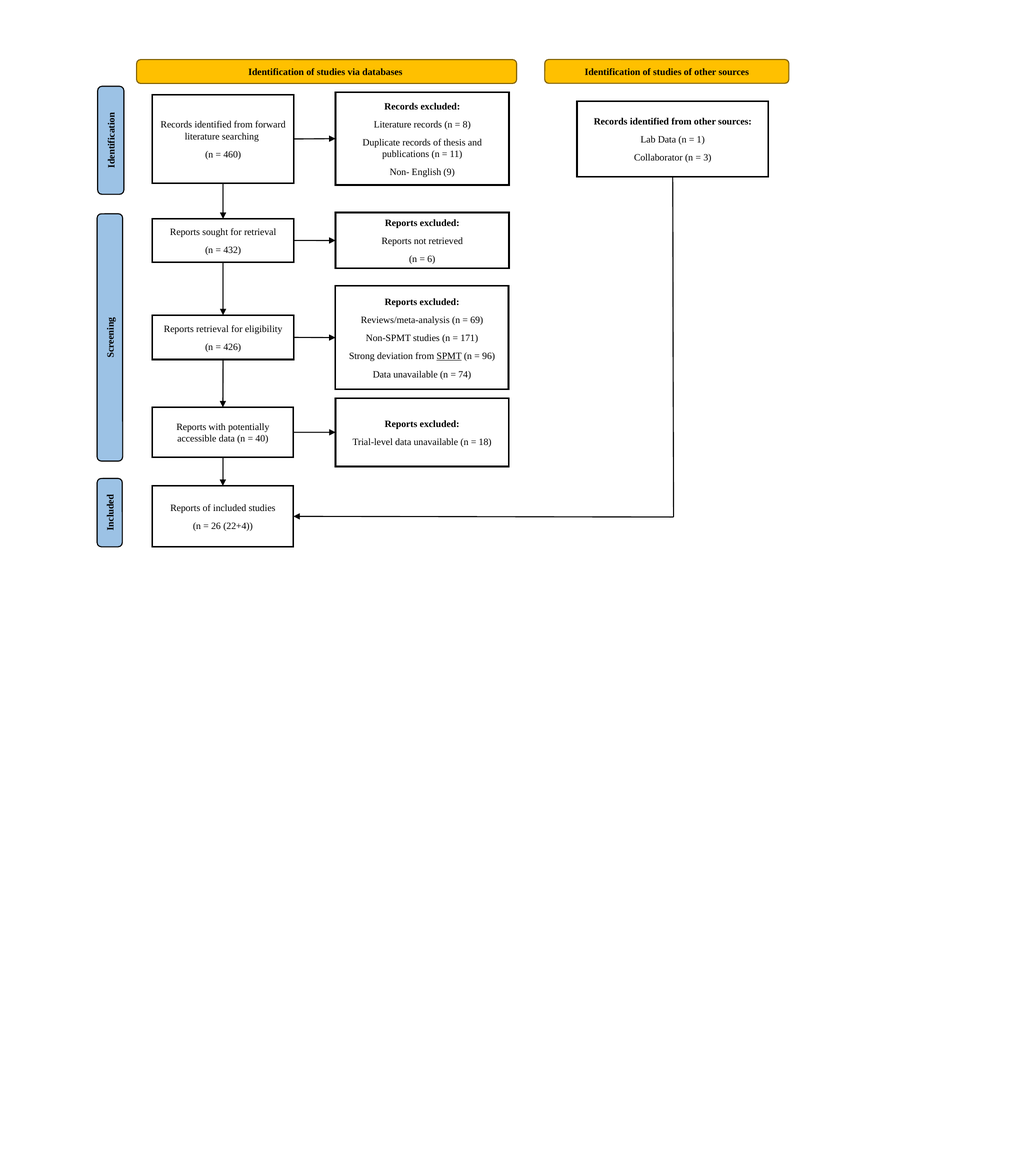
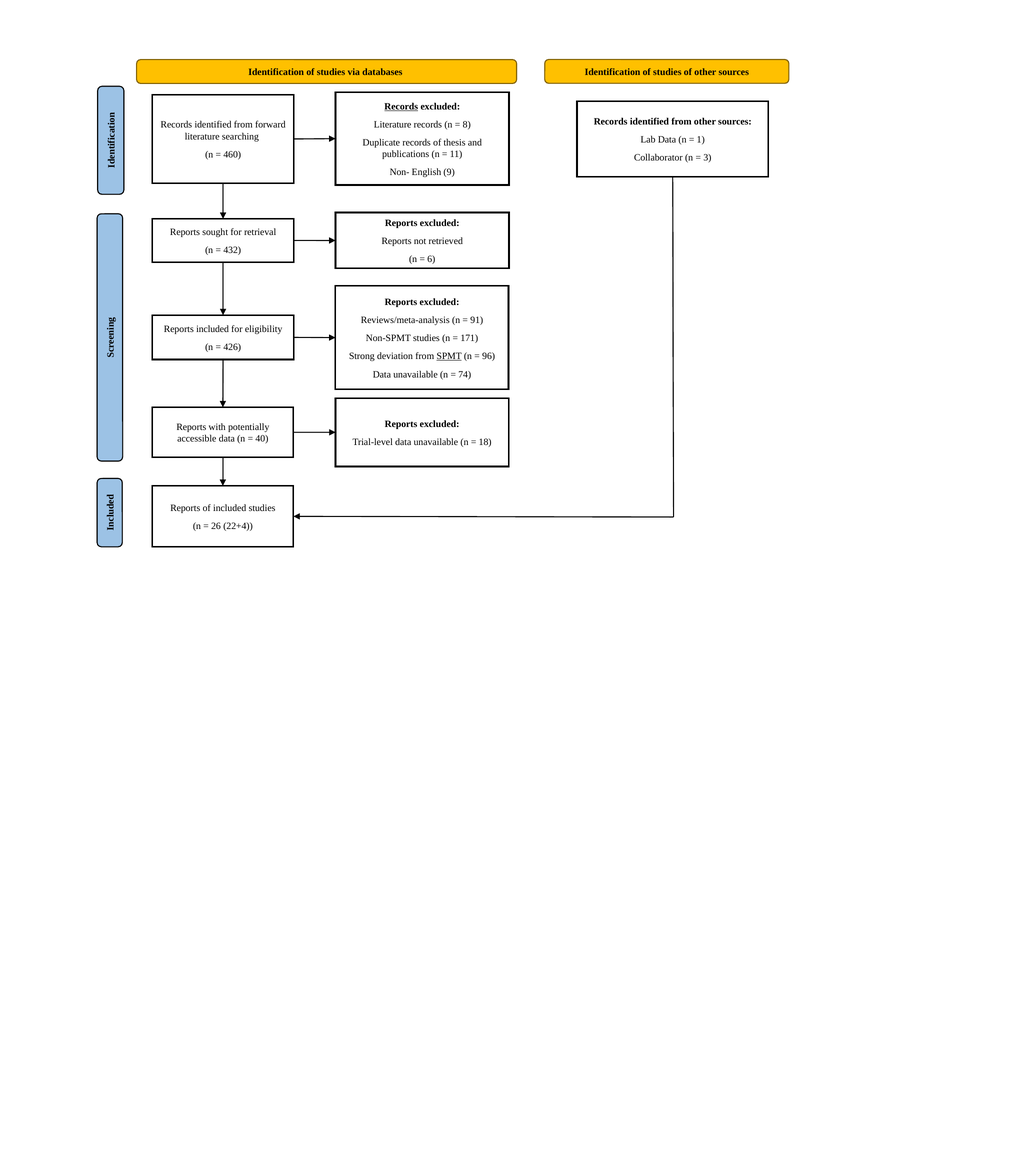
Records at (401, 106) underline: none -> present
69: 69 -> 91
Reports retrieval: retrieval -> included
